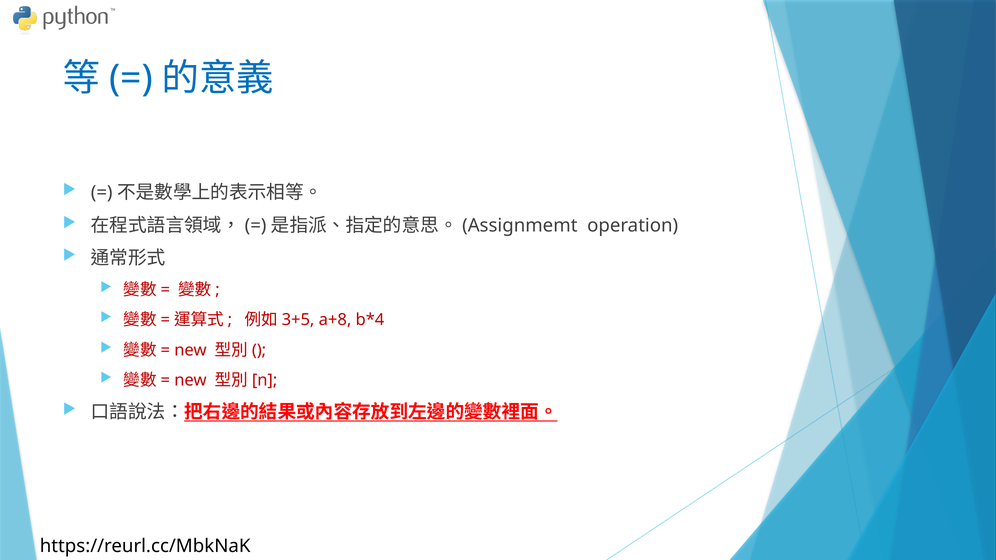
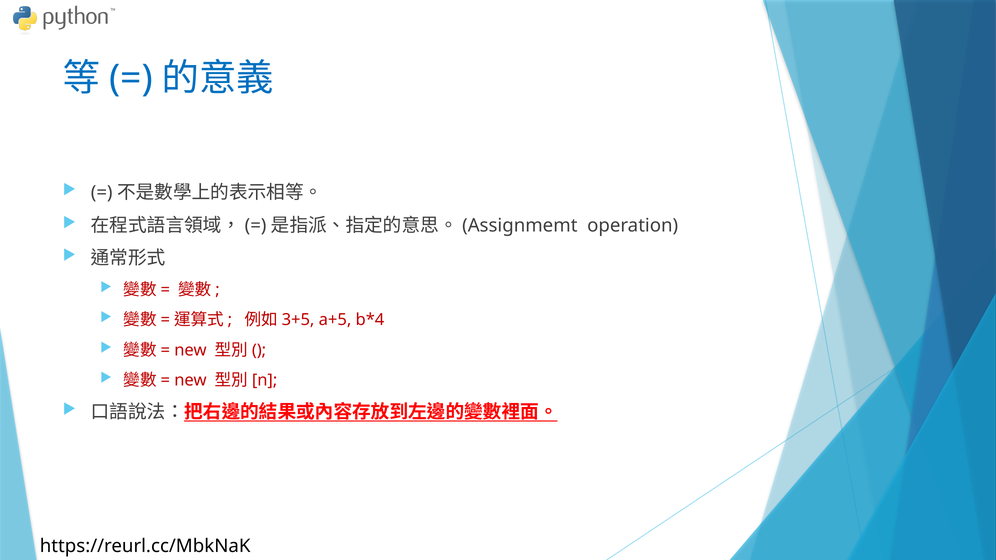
a+8: a+8 -> a+5
